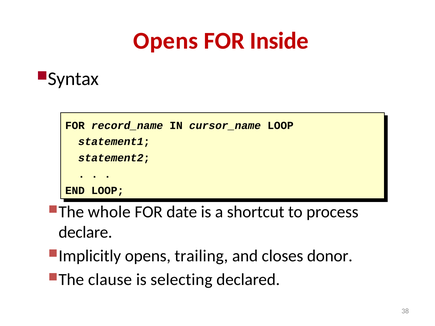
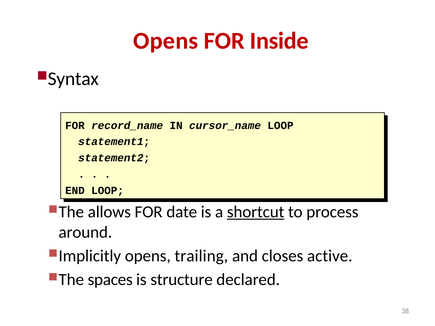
whole: whole -> allows
shortcut underline: none -> present
declare: declare -> around
donor: donor -> active
clause: clause -> spaces
selecting: selecting -> structure
